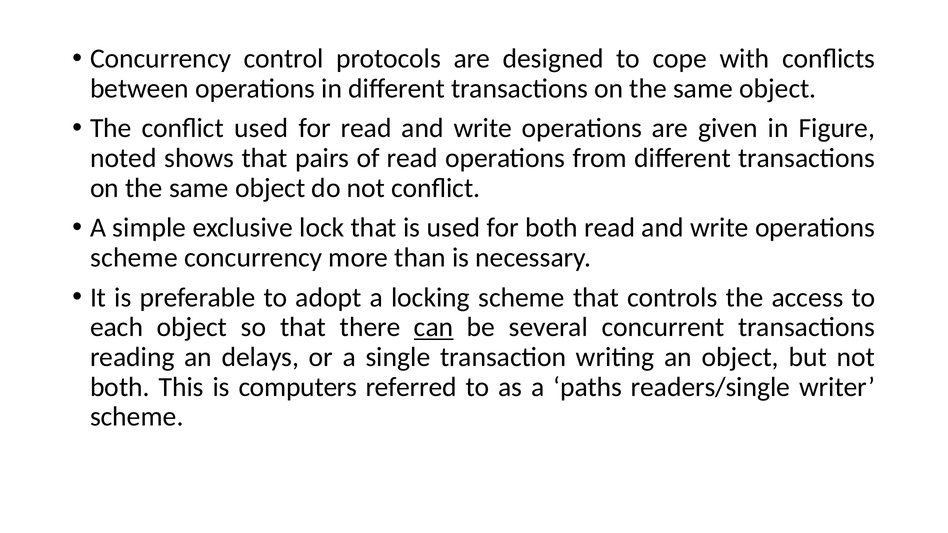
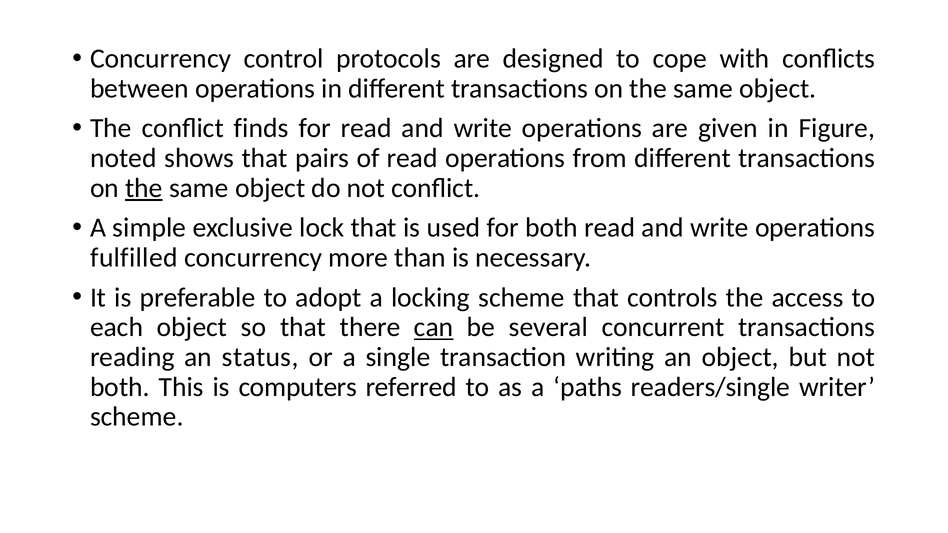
conflict used: used -> finds
the at (144, 188) underline: none -> present
scheme at (134, 258): scheme -> fulfilled
delays: delays -> status
